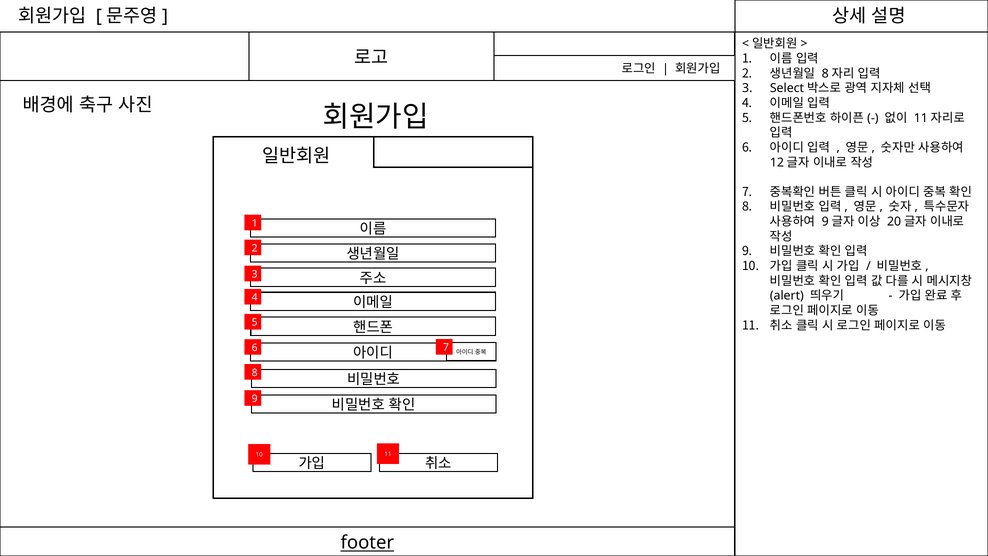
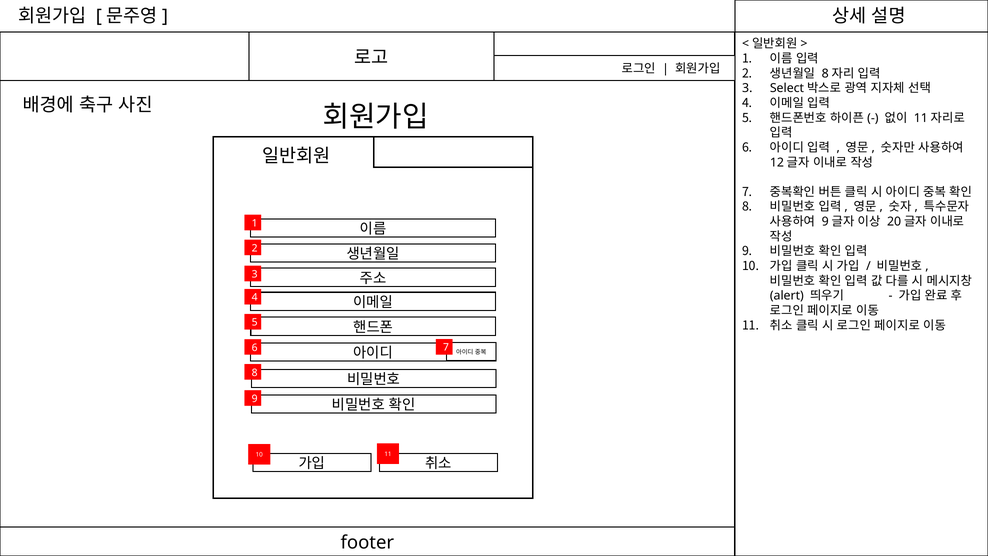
footer underline: present -> none
